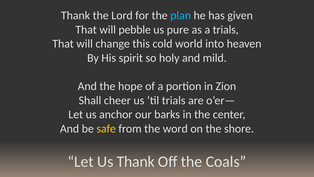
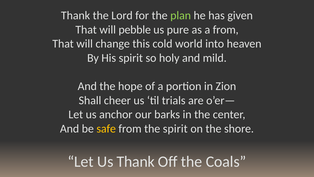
plan colour: light blue -> light green
a trials: trials -> from
the word: word -> spirit
